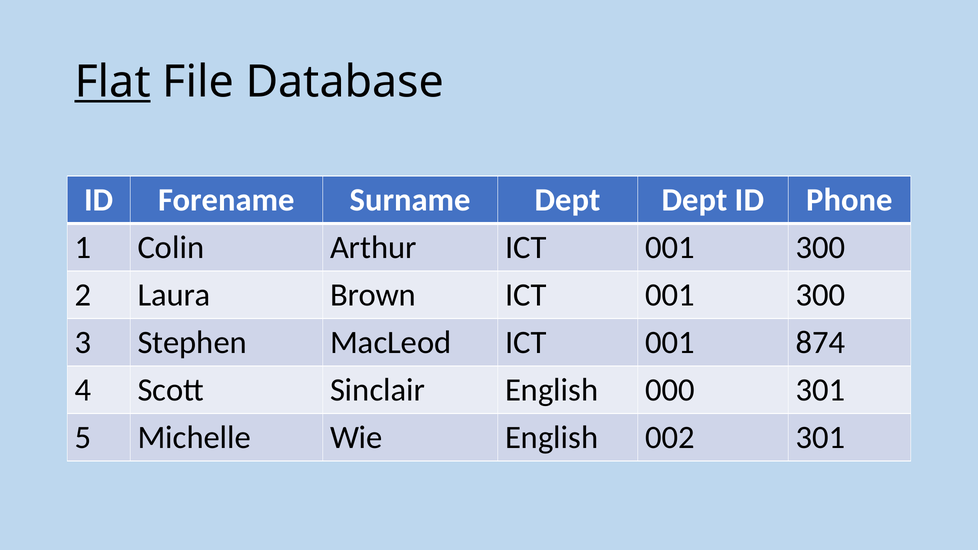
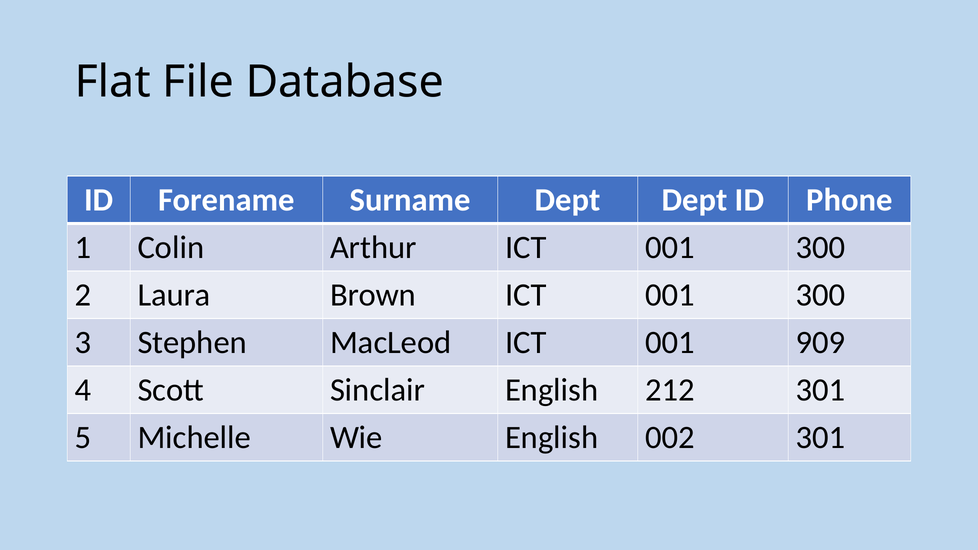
Flat underline: present -> none
874: 874 -> 909
000: 000 -> 212
